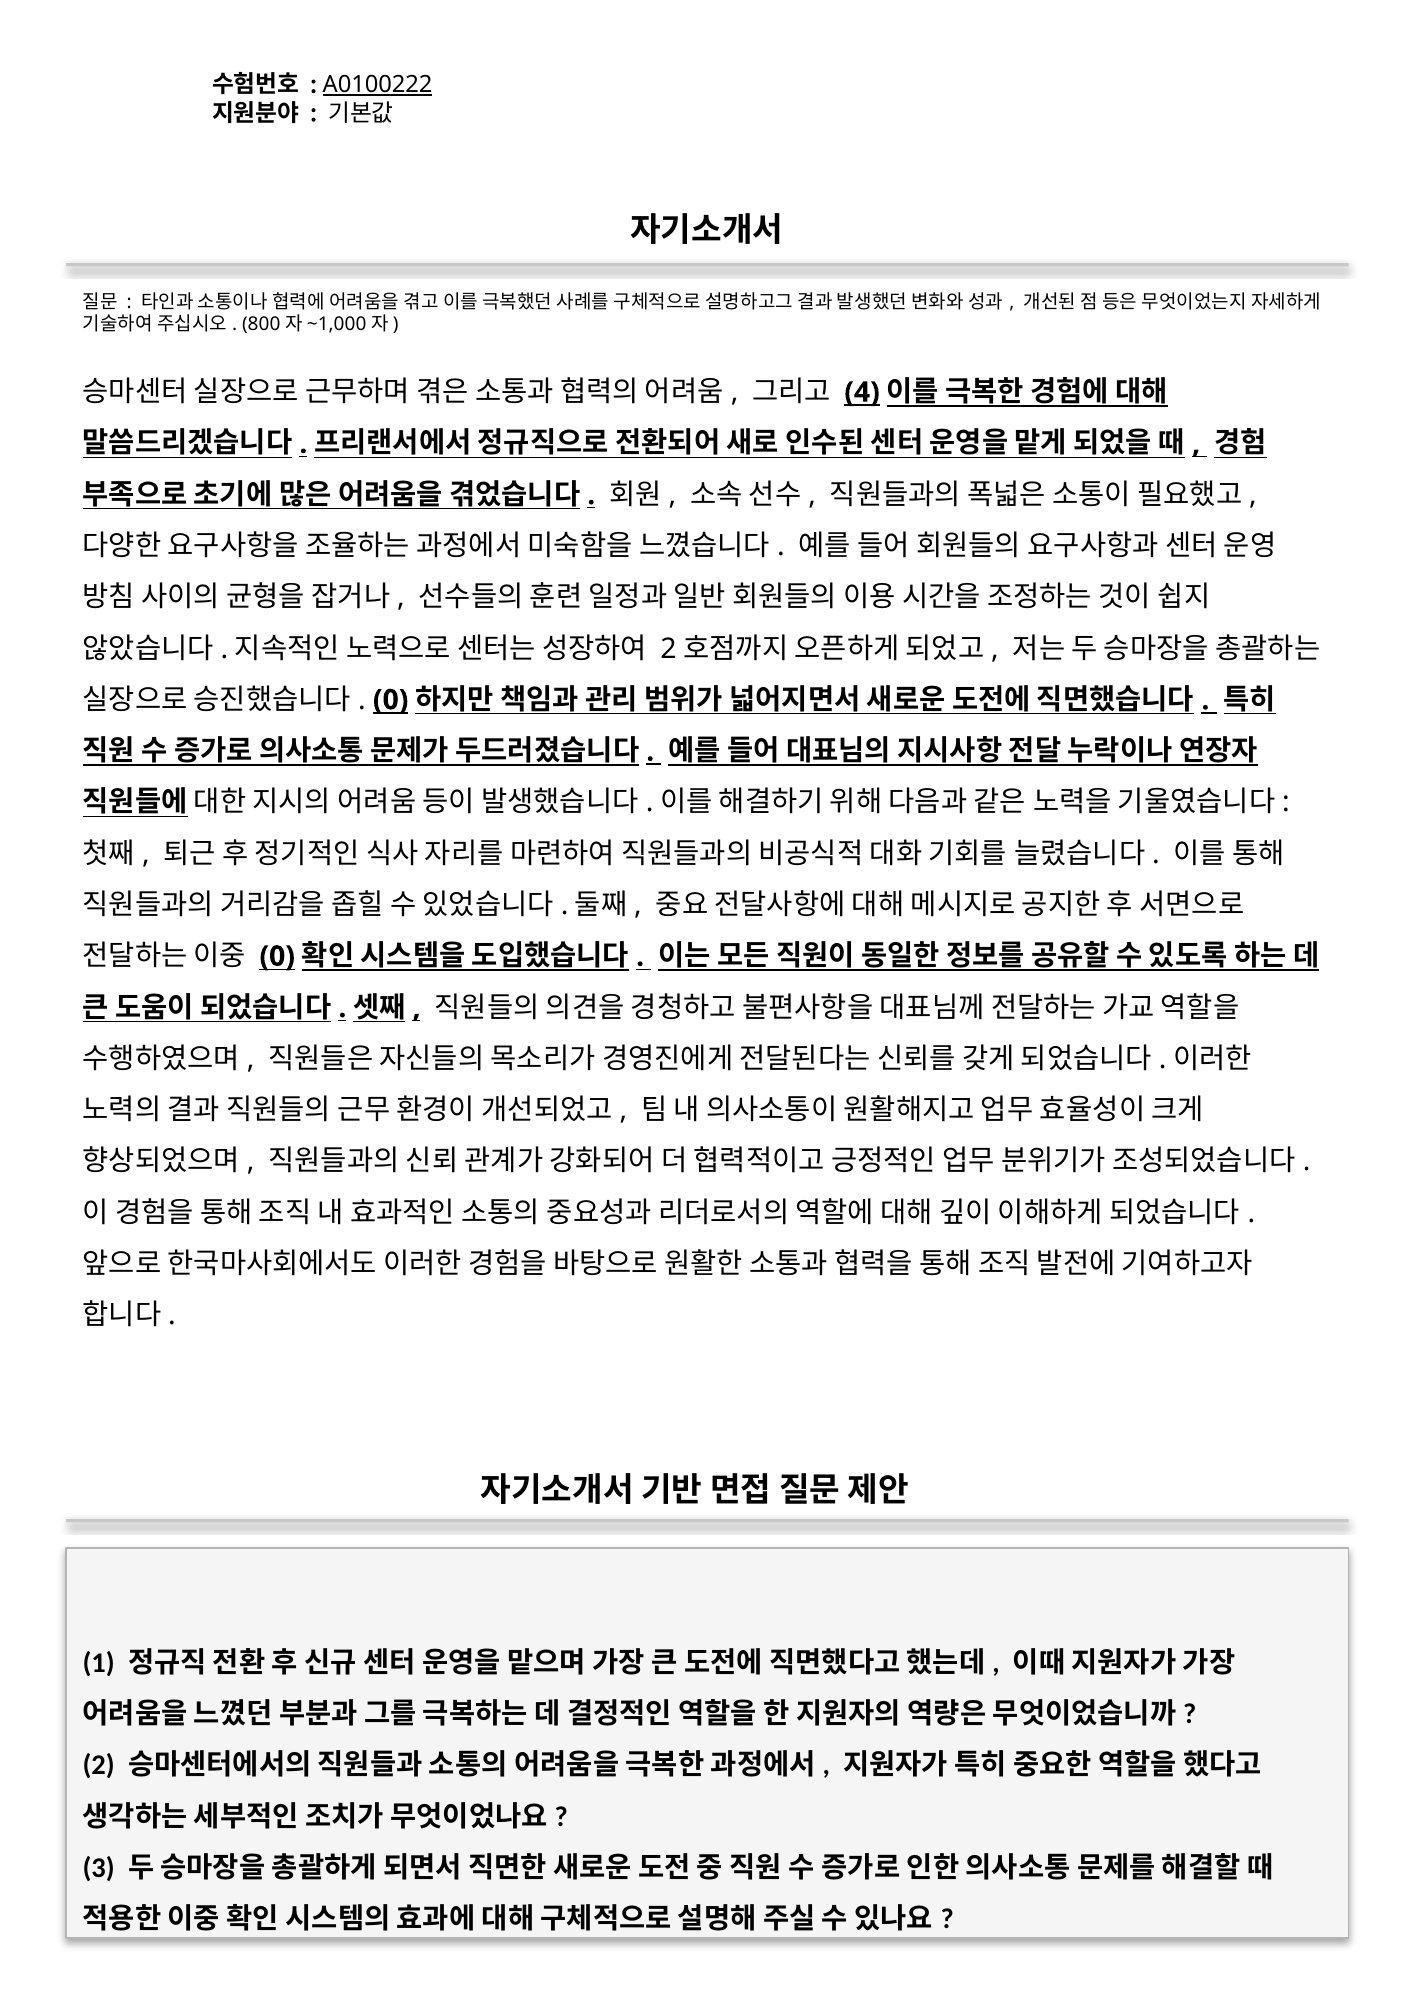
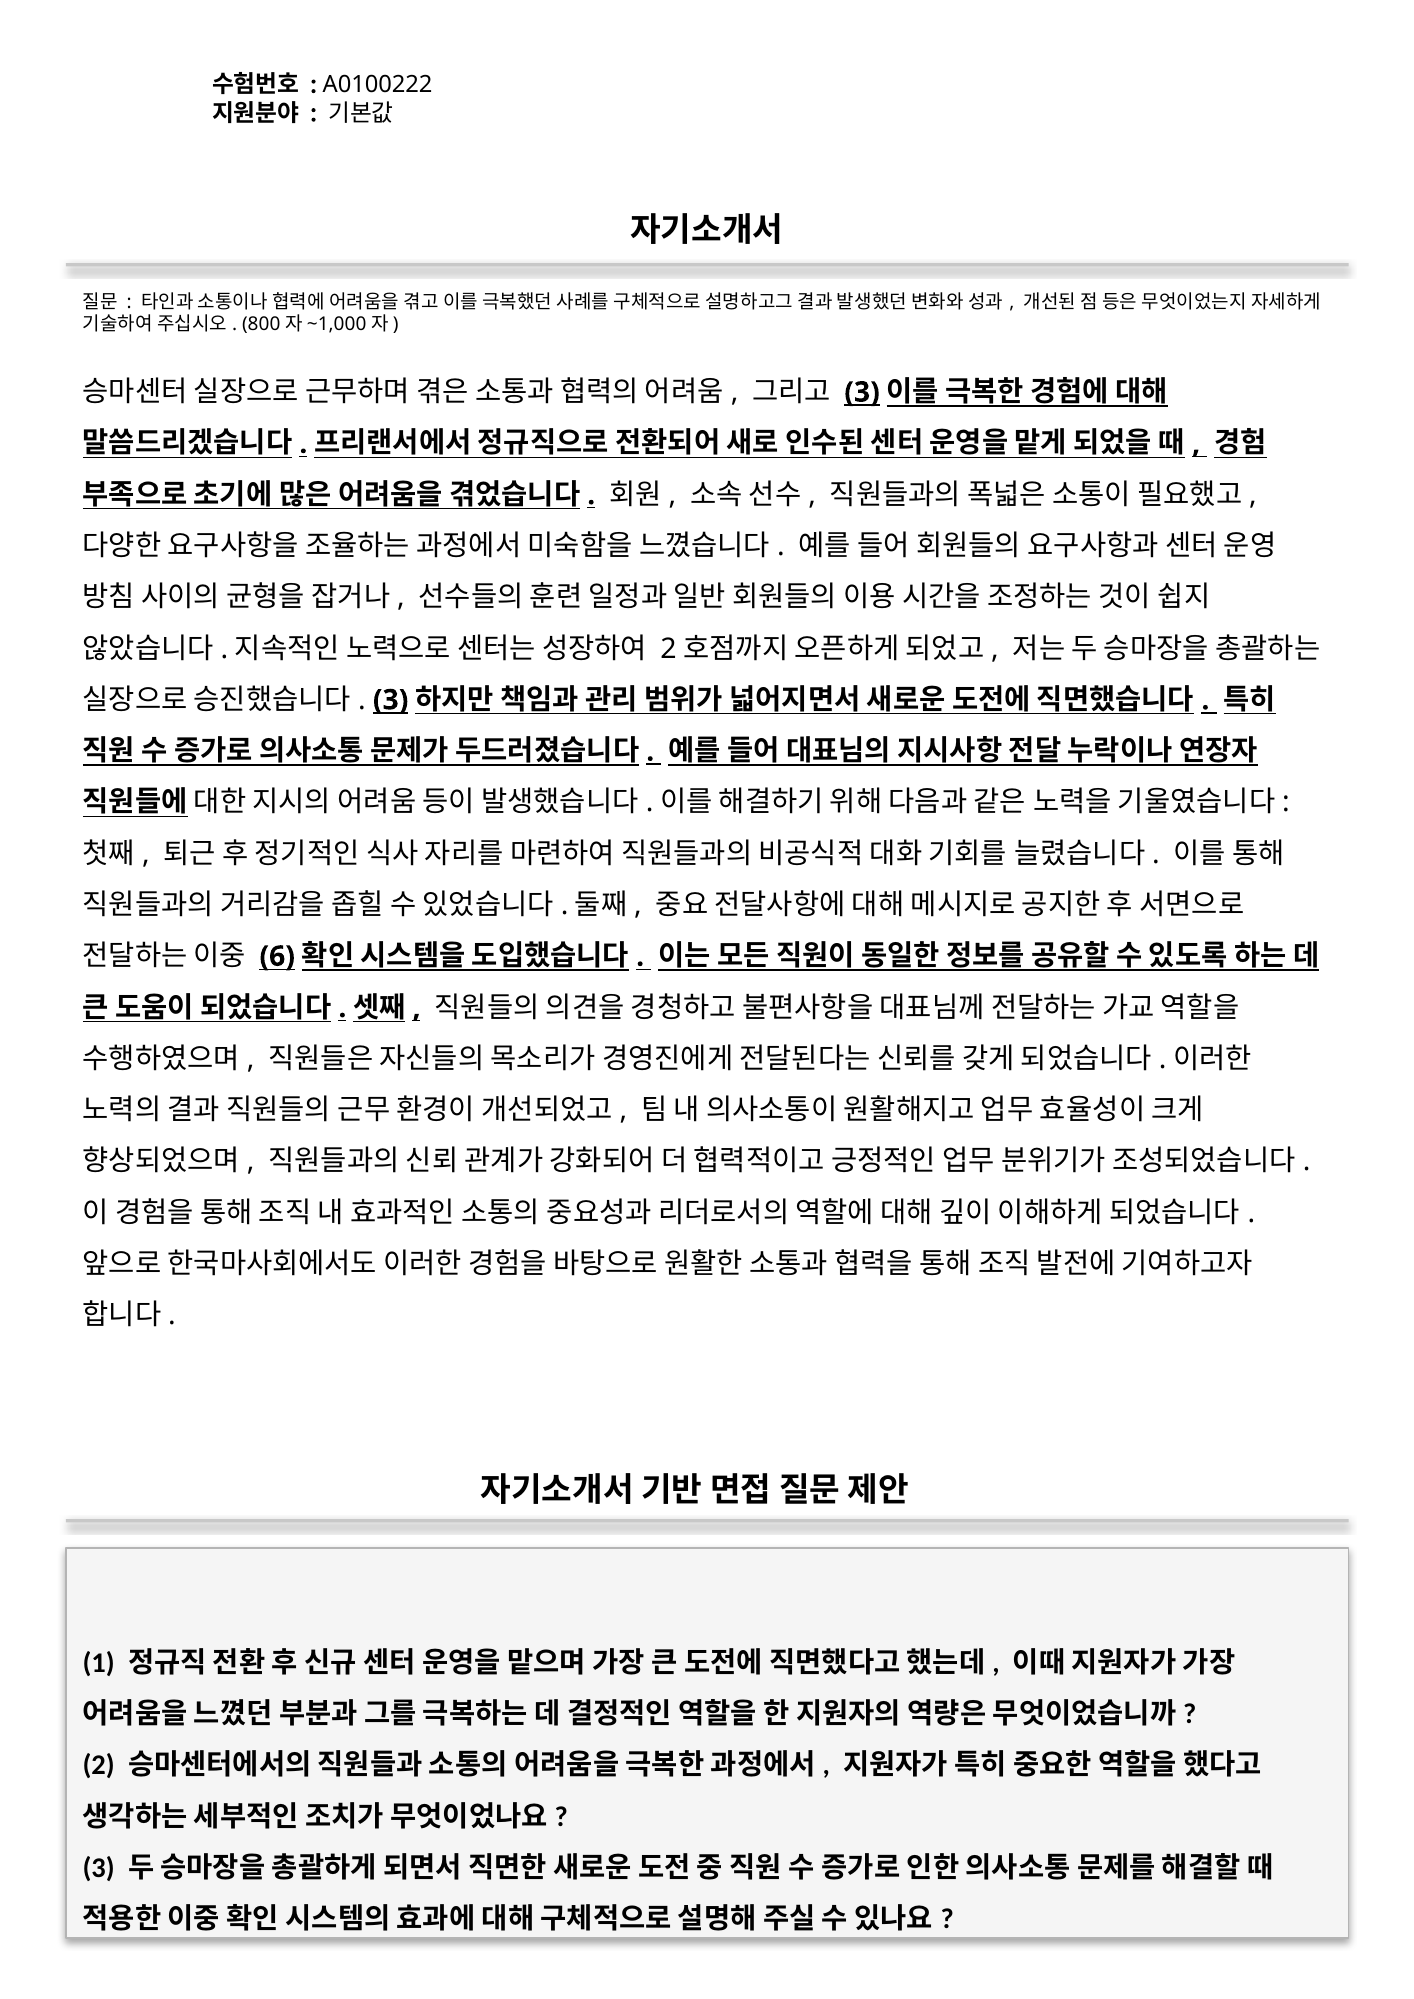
A0100222 underline: present -> none
4 at (862, 392): 4 -> 3
0 at (391, 700): 0 -> 3
0 at (277, 957): 0 -> 6
